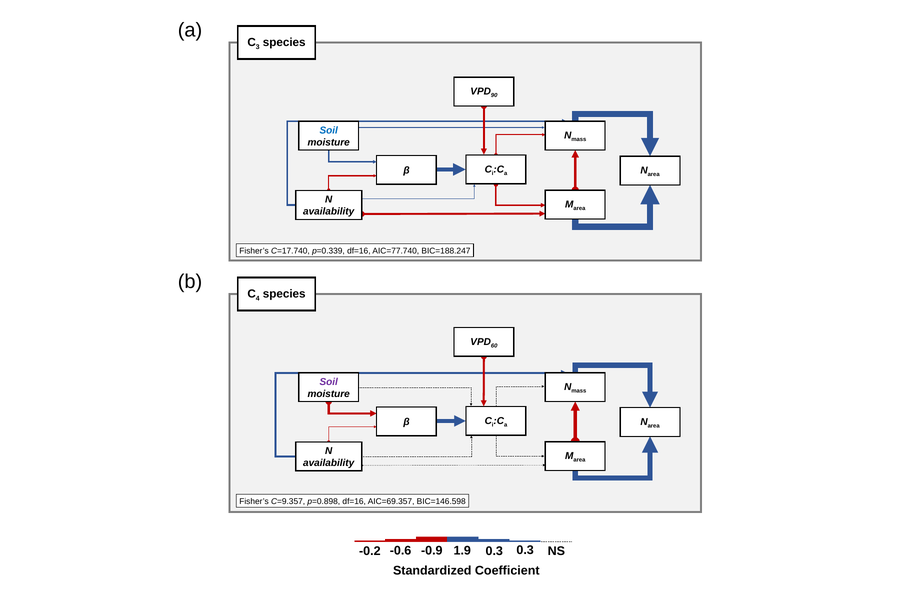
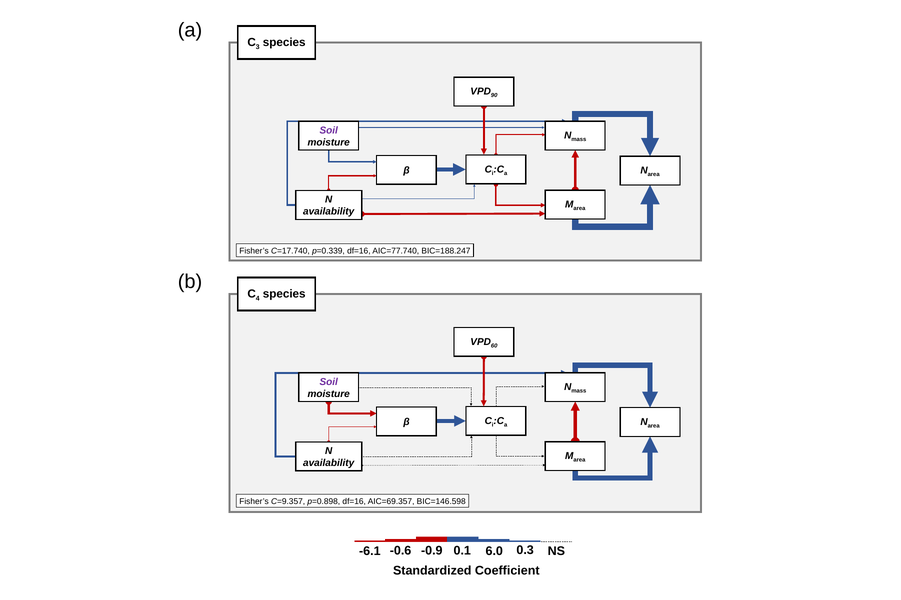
Soil at (329, 131) colour: blue -> purple
1.9: 1.9 -> 0.1
-0.6 0.3: 0.3 -> 6.0
-0.2: -0.2 -> -6.1
